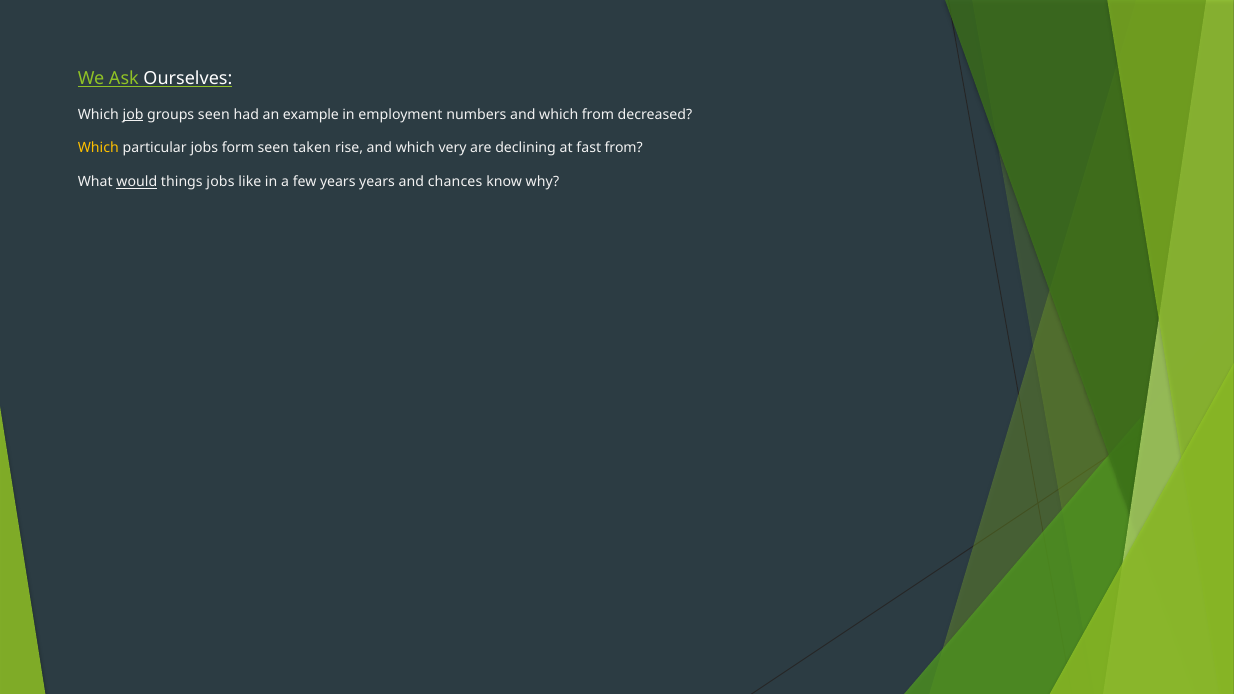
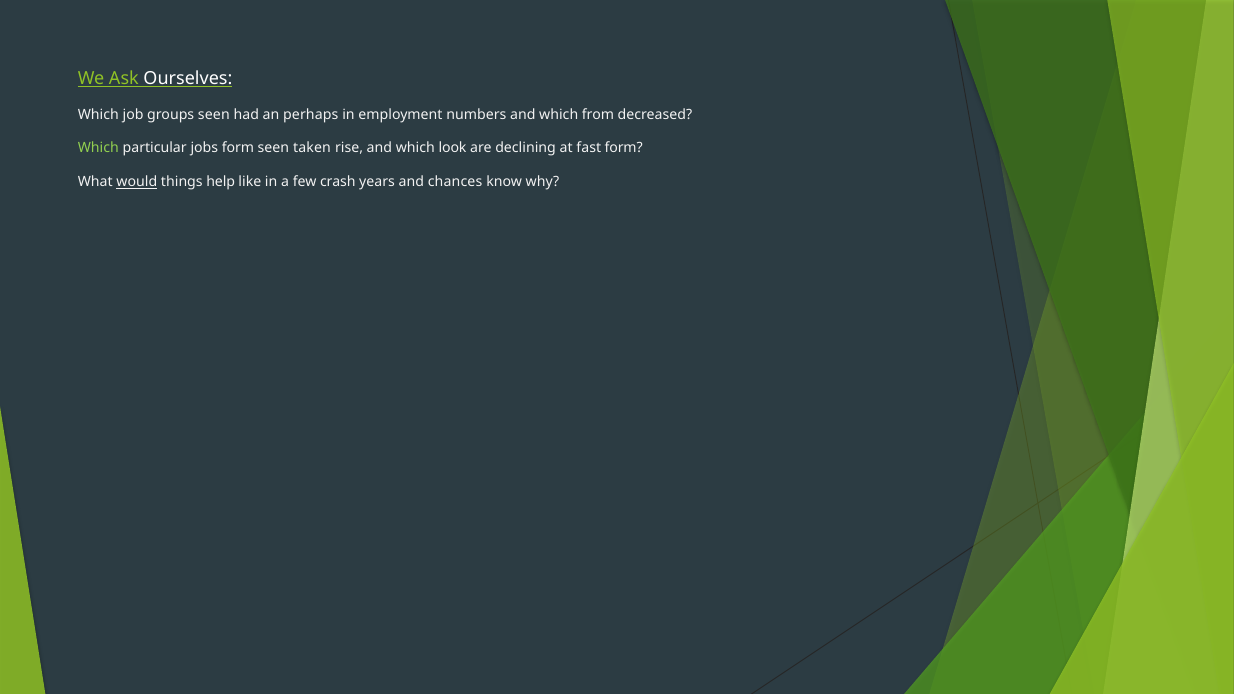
job underline: present -> none
example: example -> perhaps
Which at (98, 148) colour: yellow -> light green
very: very -> look
fast from: from -> form
things jobs: jobs -> help
few years: years -> crash
